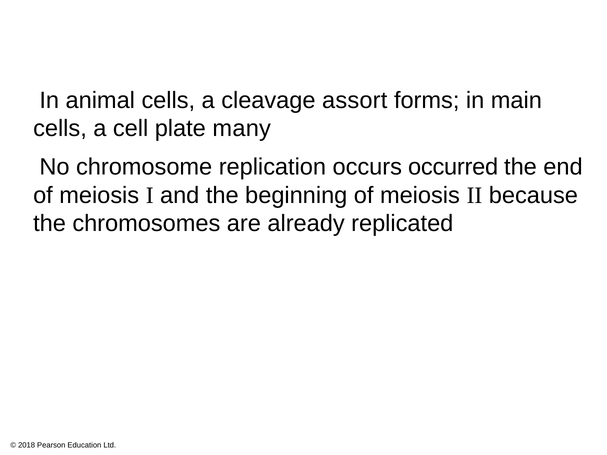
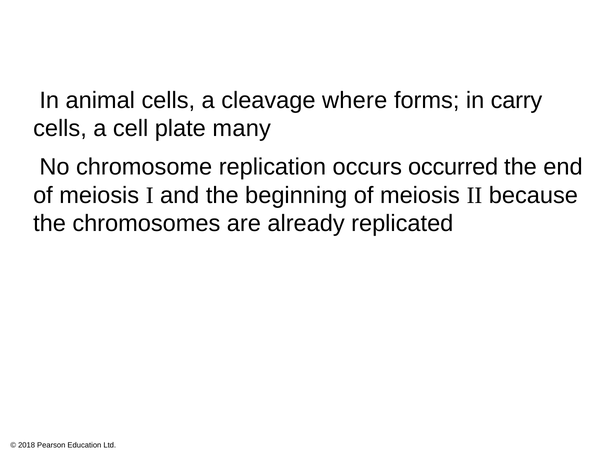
assort: assort -> where
main: main -> carry
